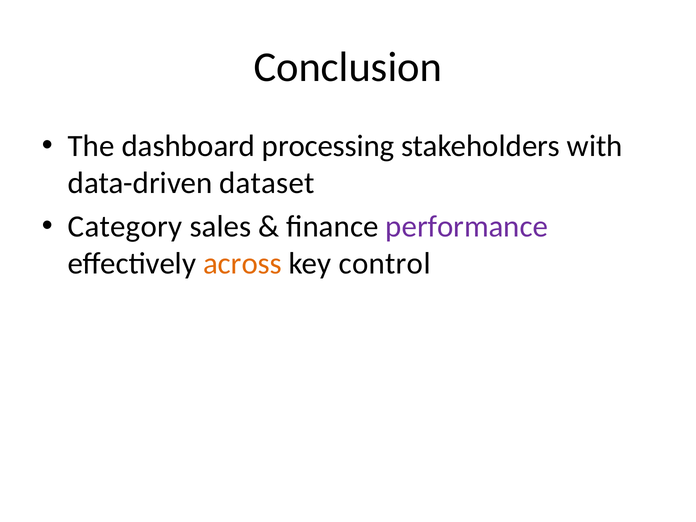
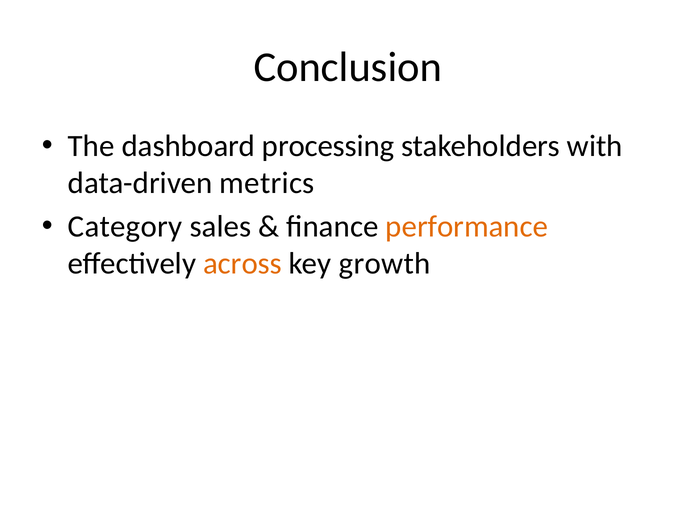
dataset: dataset -> metrics
performance colour: purple -> orange
control: control -> growth
